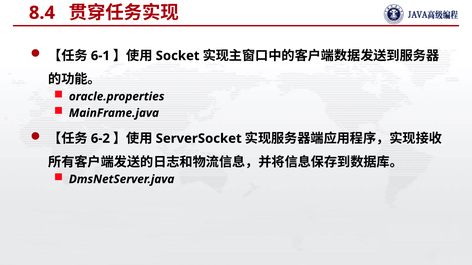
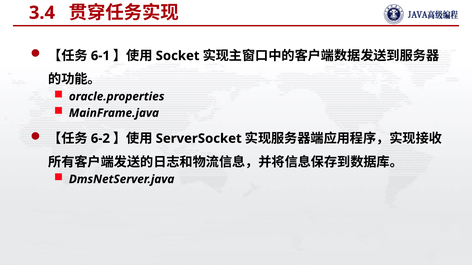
8.4: 8.4 -> 3.4
